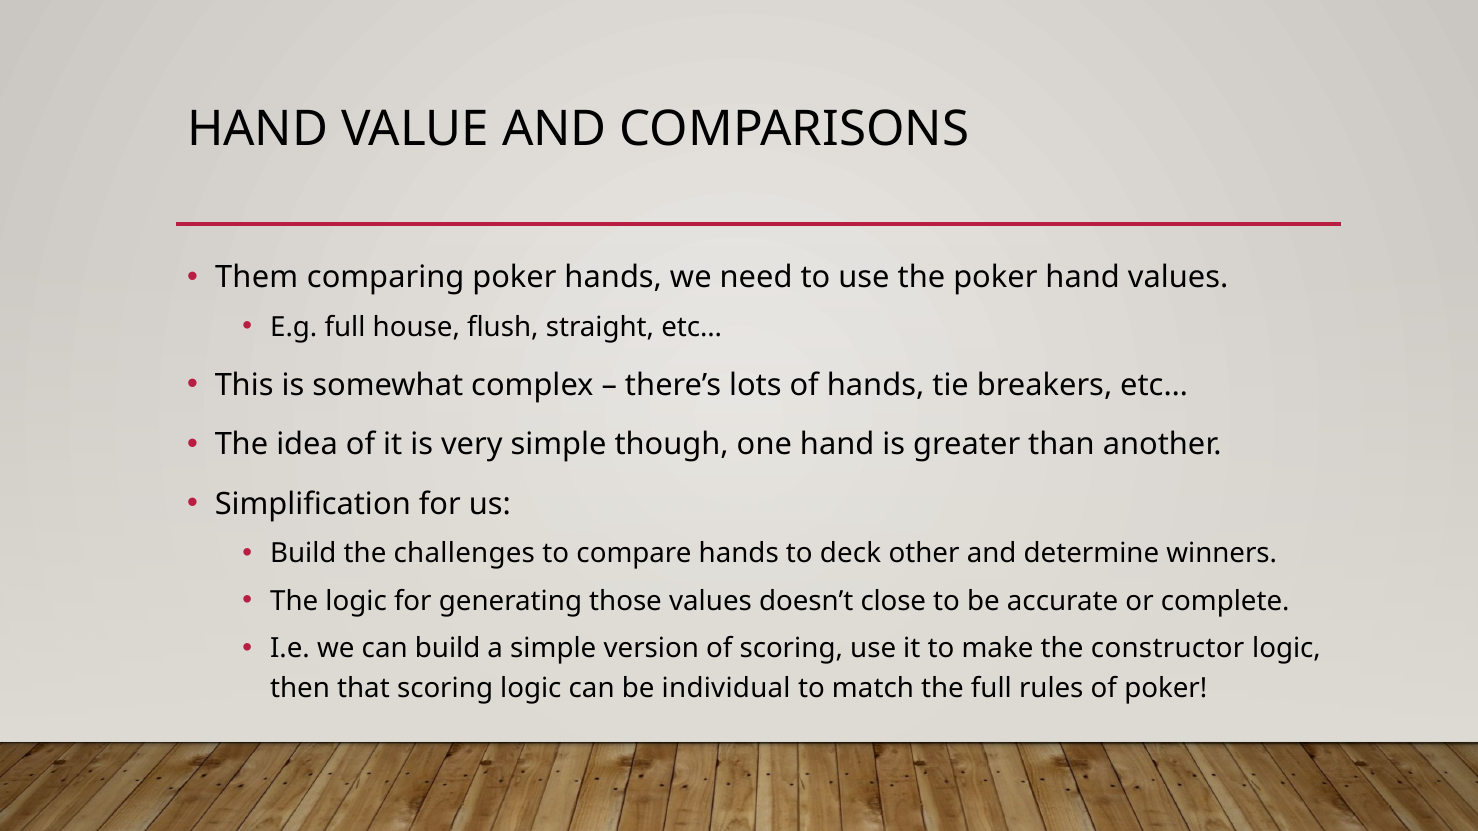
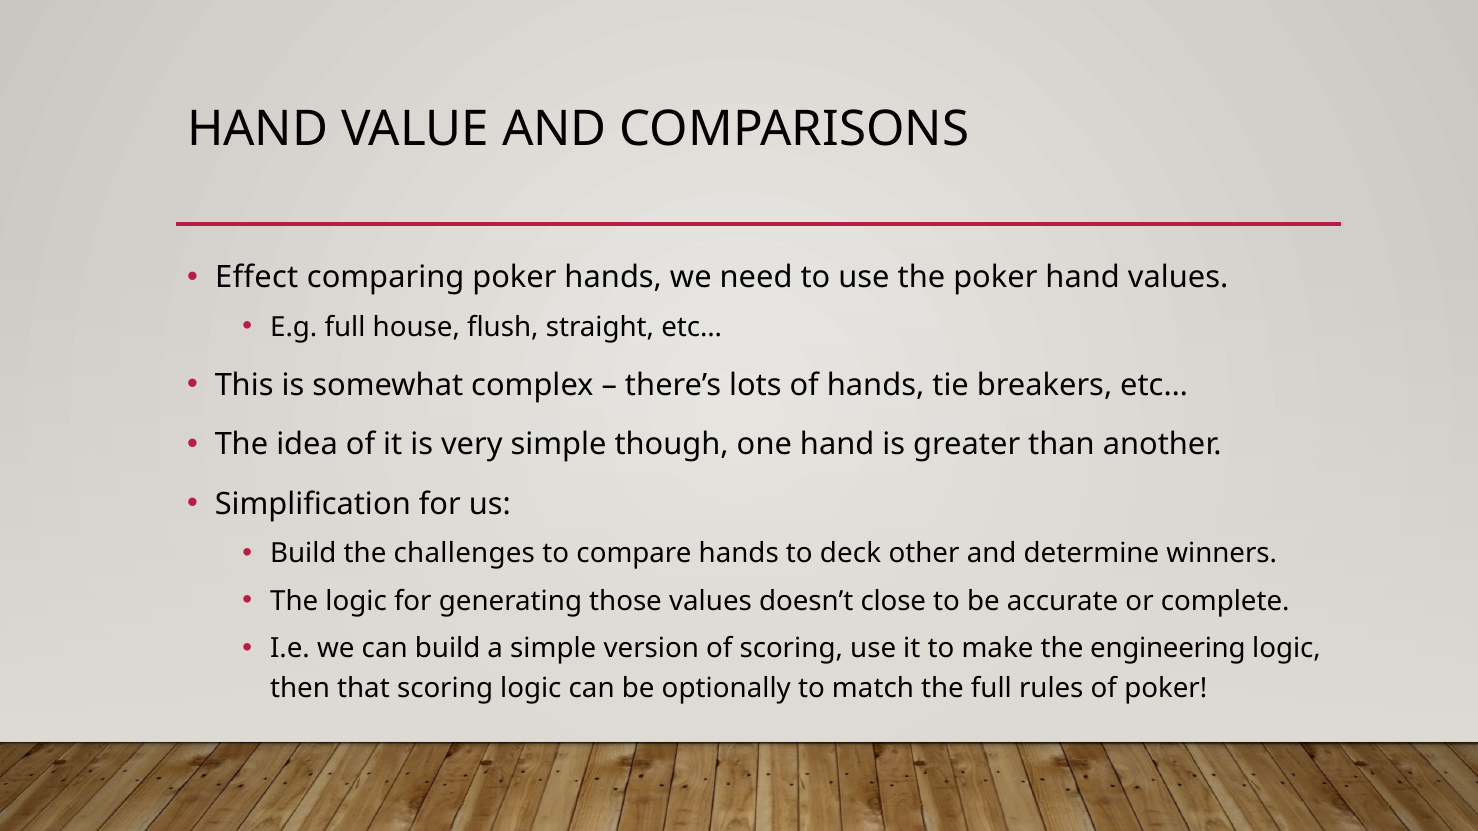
Them: Them -> Effect
constructor: constructor -> engineering
individual: individual -> optionally
